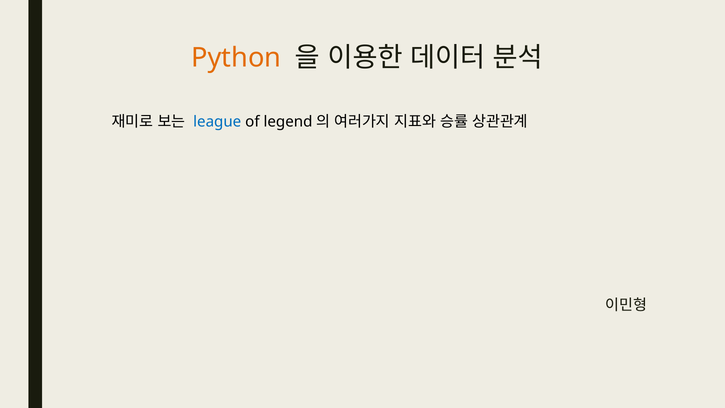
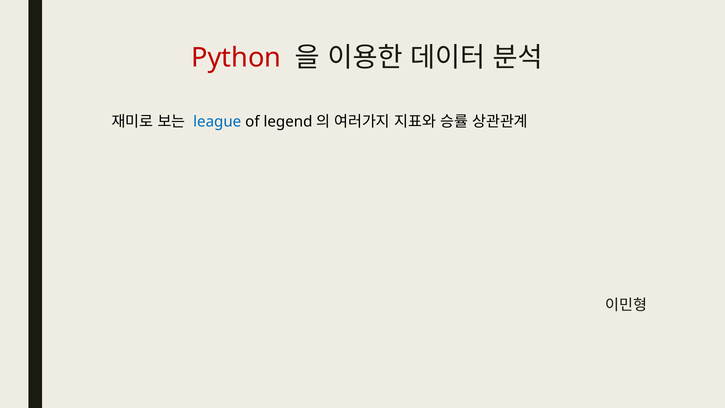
Python colour: orange -> red
